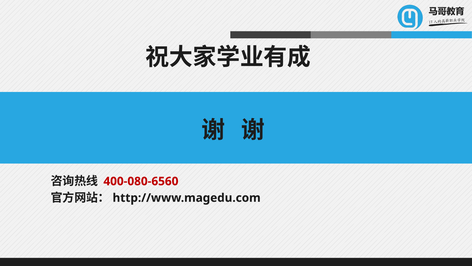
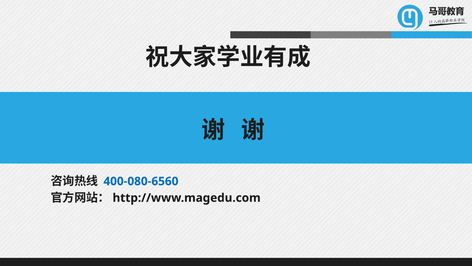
400-080-6560 colour: red -> blue
